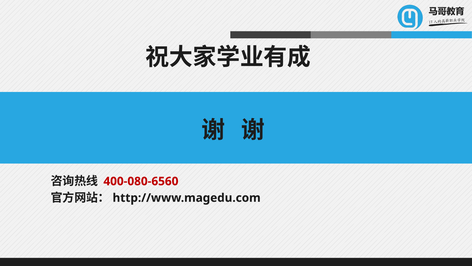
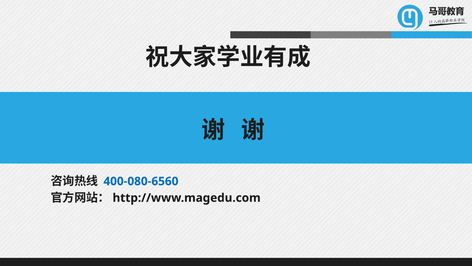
400-080-6560 colour: red -> blue
